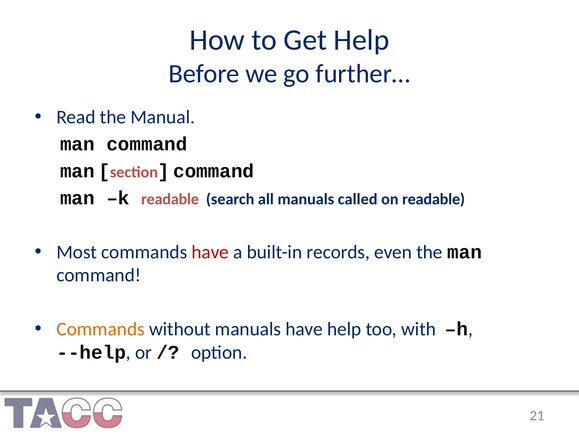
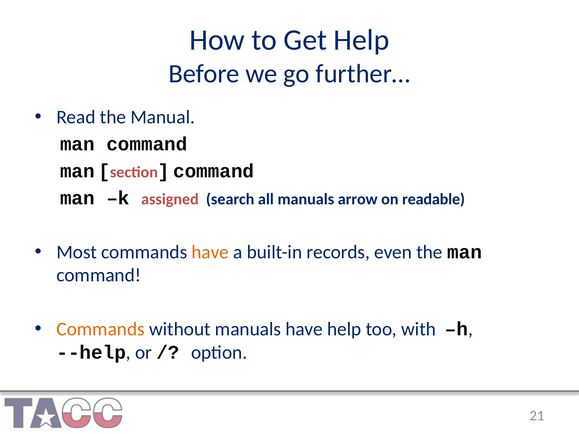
k readable: readable -> assigned
called: called -> arrow
have at (210, 252) colour: red -> orange
